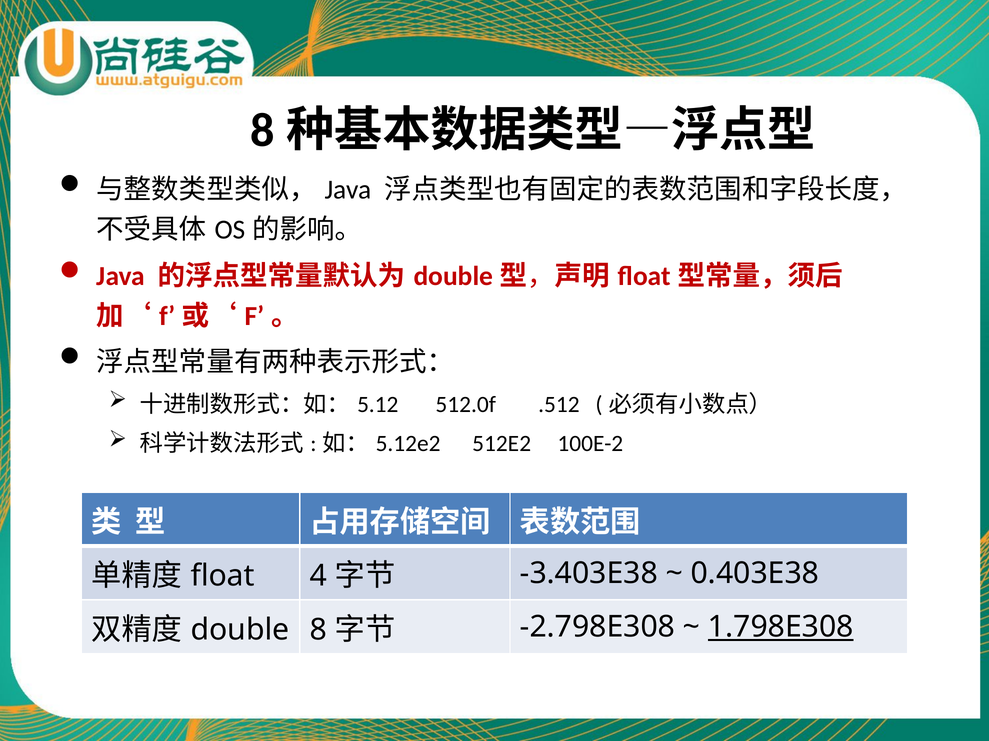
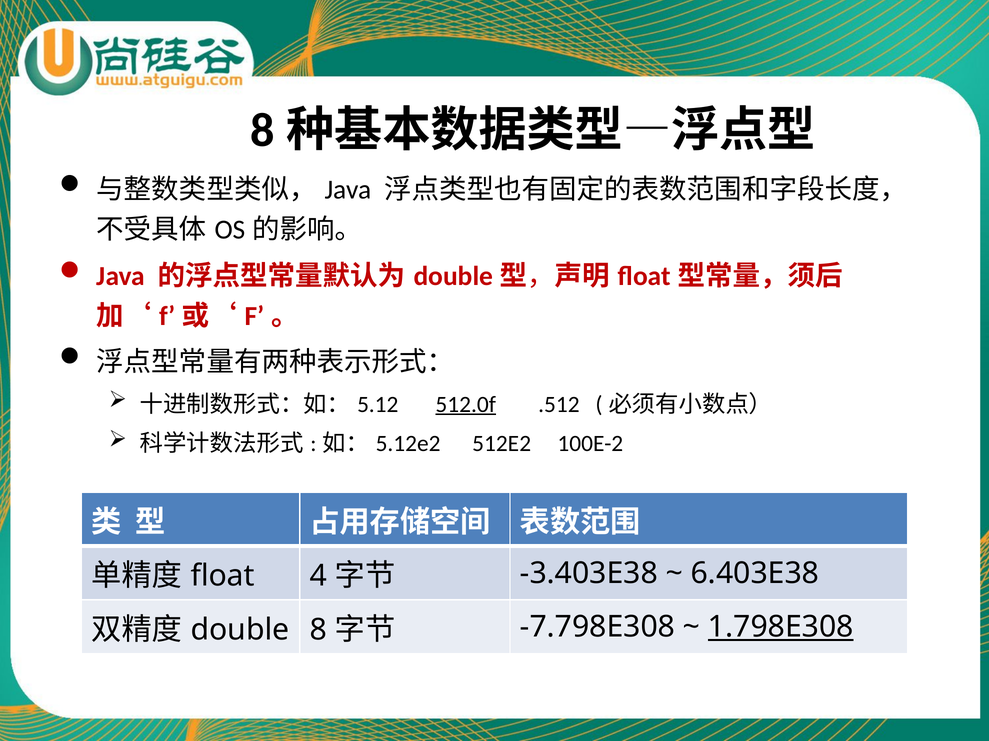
512.0f underline: none -> present
0.403E38: 0.403E38 -> 6.403E38
-2.798E308: -2.798E308 -> -7.798E308
